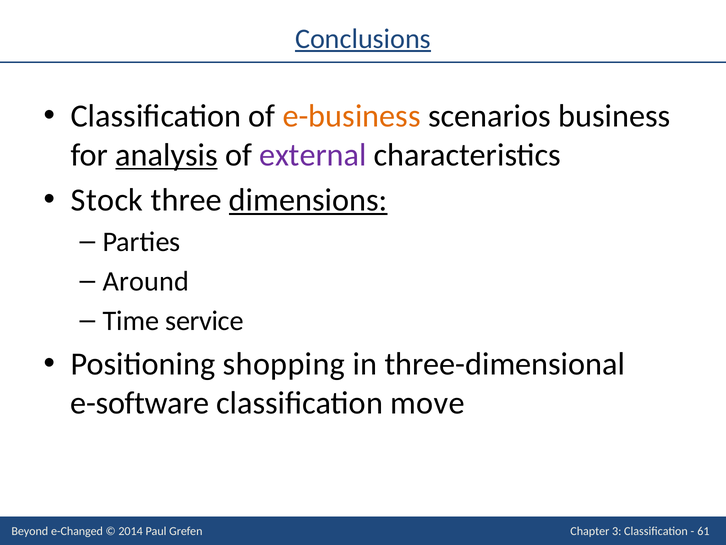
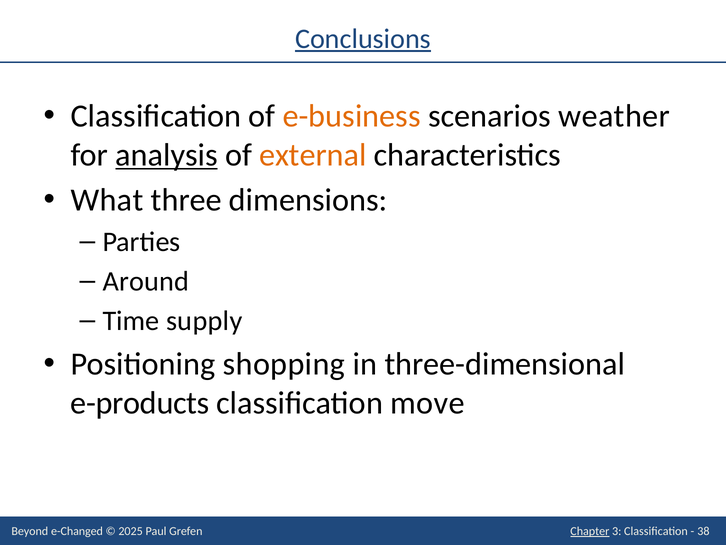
business: business -> weather
external colour: purple -> orange
Stock: Stock -> What
dimensions underline: present -> none
service: service -> supply
e-software: e-software -> e-products
2014: 2014 -> 2025
Chapter underline: none -> present
61: 61 -> 38
